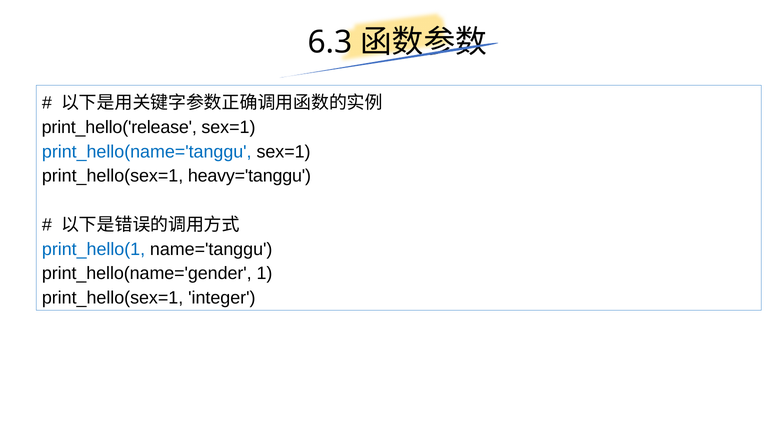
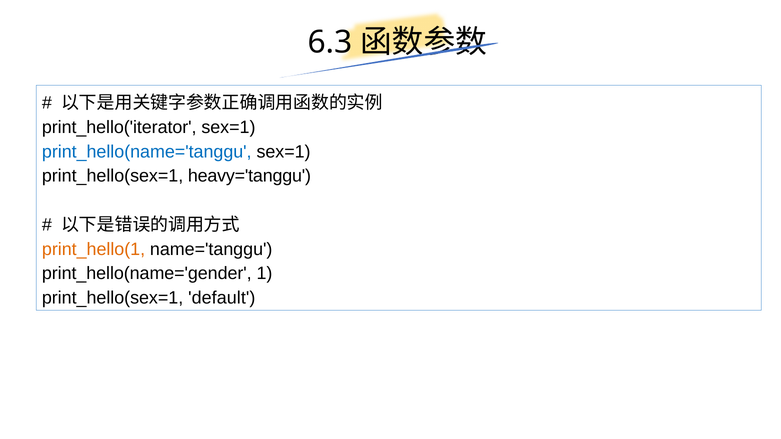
print_hello('release: print_hello('release -> print_hello('iterator
print_hello(1 colour: blue -> orange
integer: integer -> default
